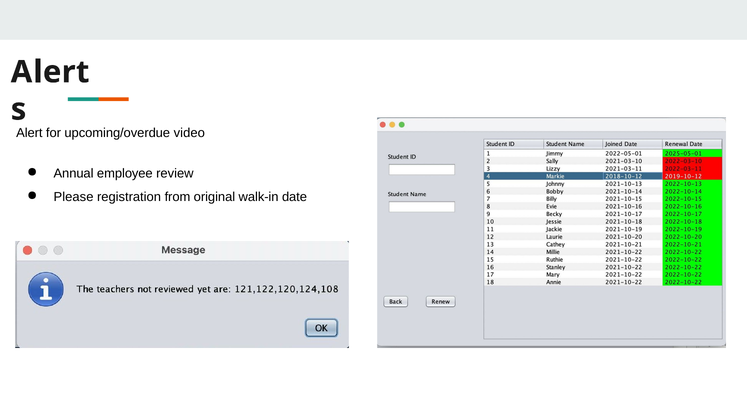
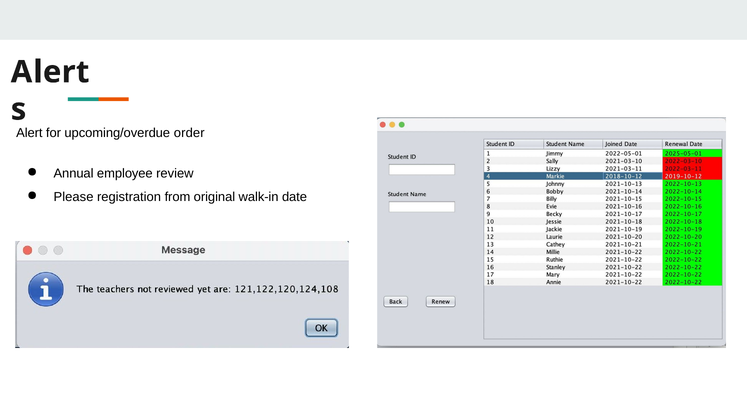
video: video -> order
